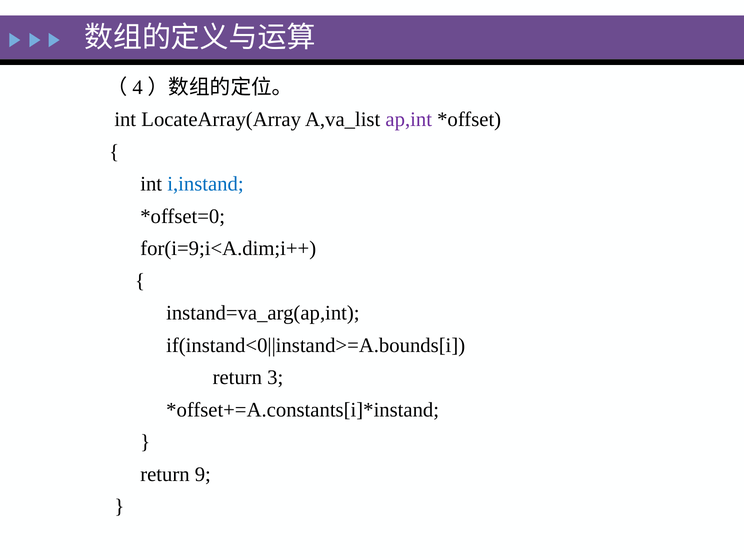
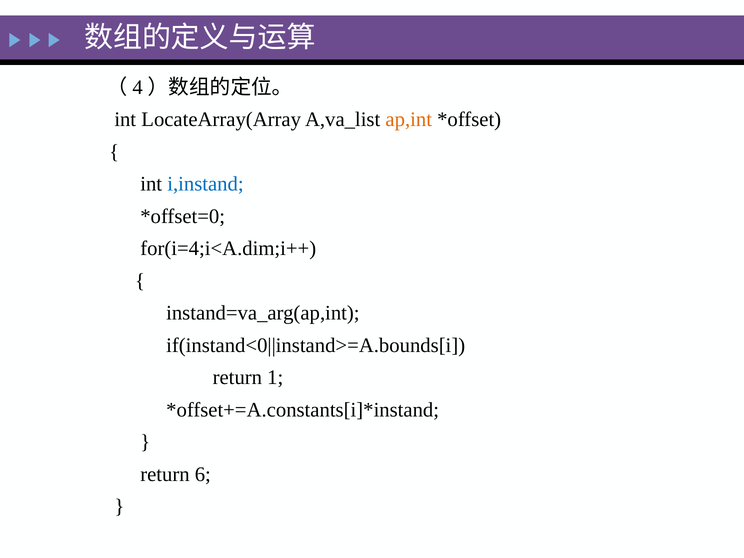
ap,int colour: purple -> orange
for(i=9;i<A.dim;i++: for(i=9;i<A.dim;i++ -> for(i=4;i<A.dim;i++
3: 3 -> 1
9: 9 -> 6
